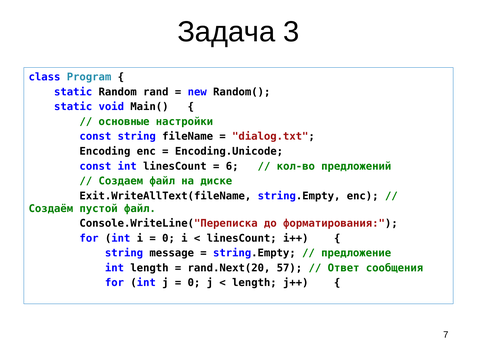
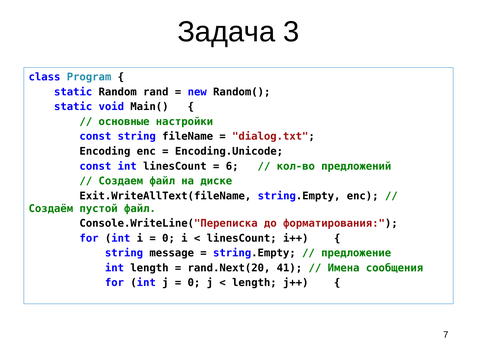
57: 57 -> 41
Ответ: Ответ -> Имена
